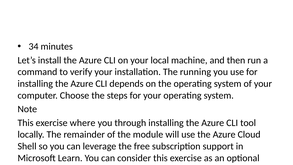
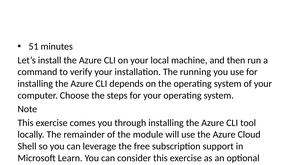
34: 34 -> 51
where: where -> comes
